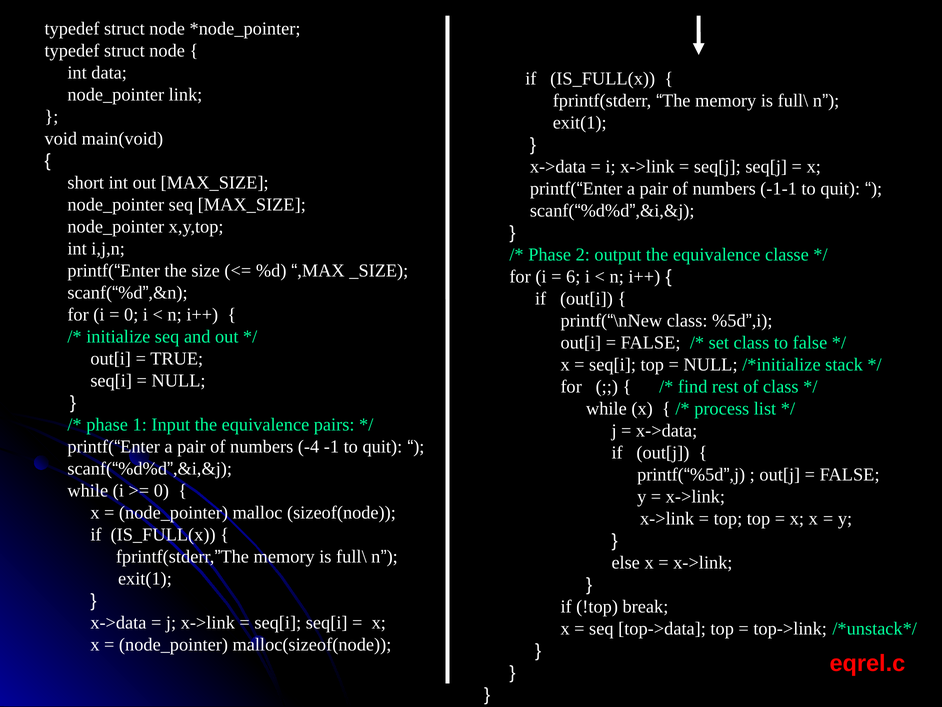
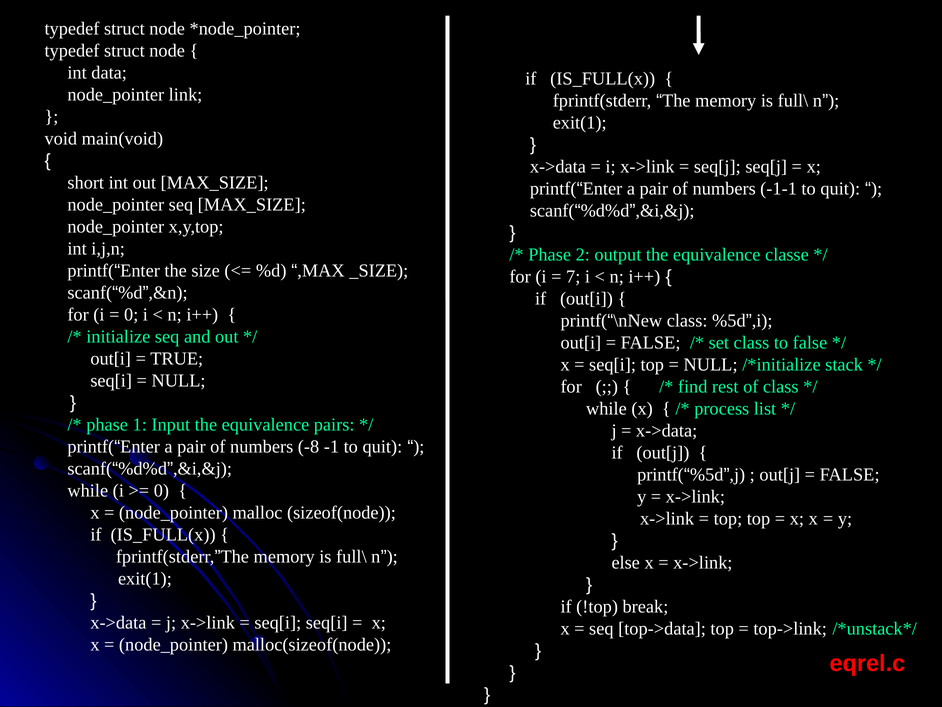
6: 6 -> 7
-4: -4 -> -8
